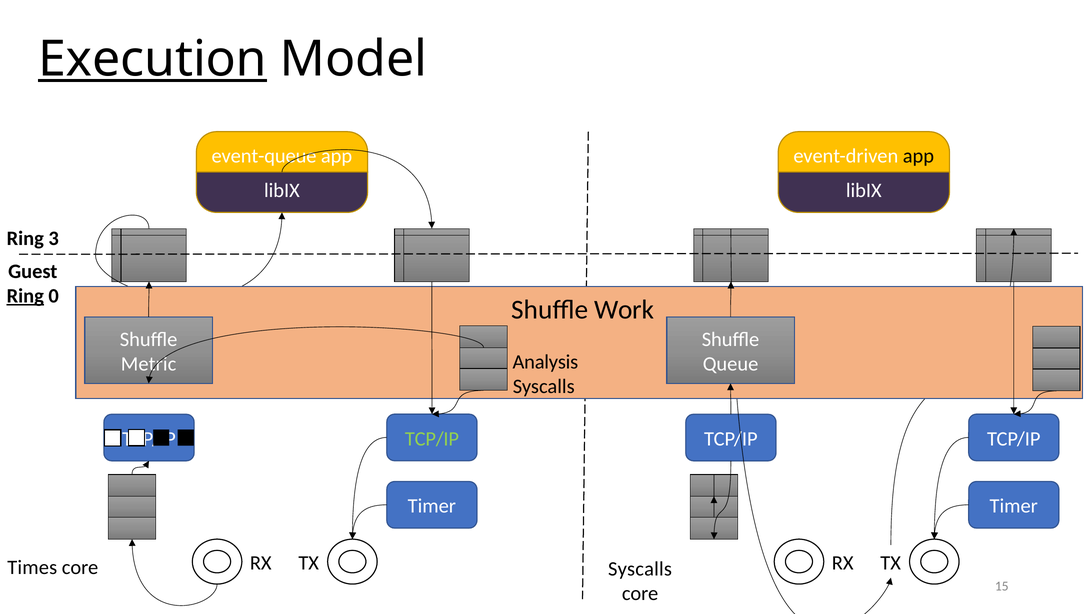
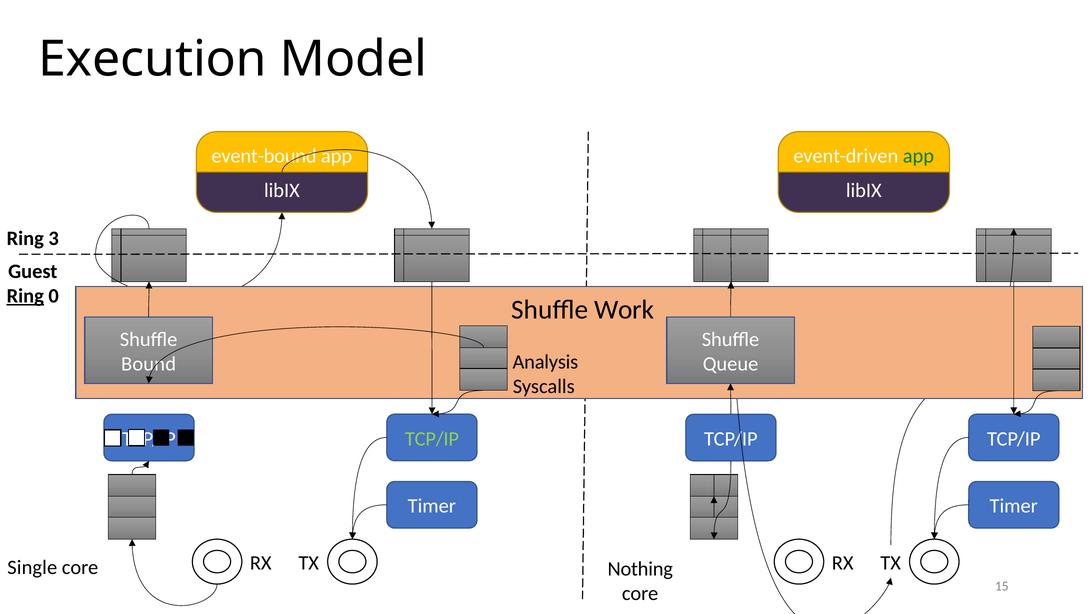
Execution underline: present -> none
event-queue: event-queue -> event-bound
app at (918, 156) colour: black -> green
Metric: Metric -> Bound
Times: Times -> Single
core Syscalls: Syscalls -> Nothing
